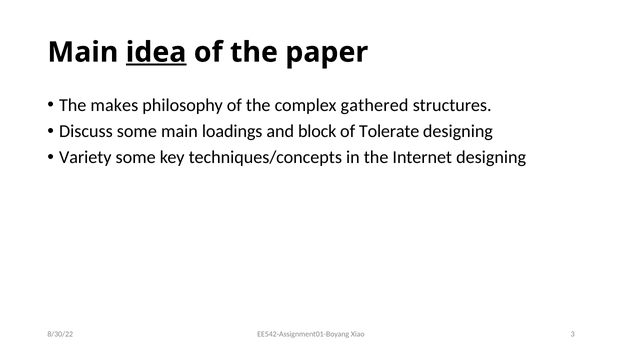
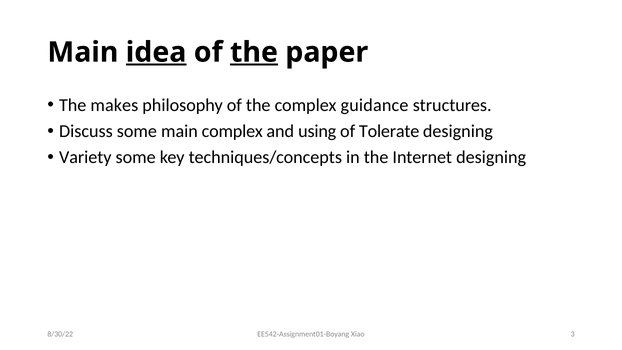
the at (254, 52) underline: none -> present
gathered: gathered -> guidance
main loadings: loadings -> complex
block: block -> using
